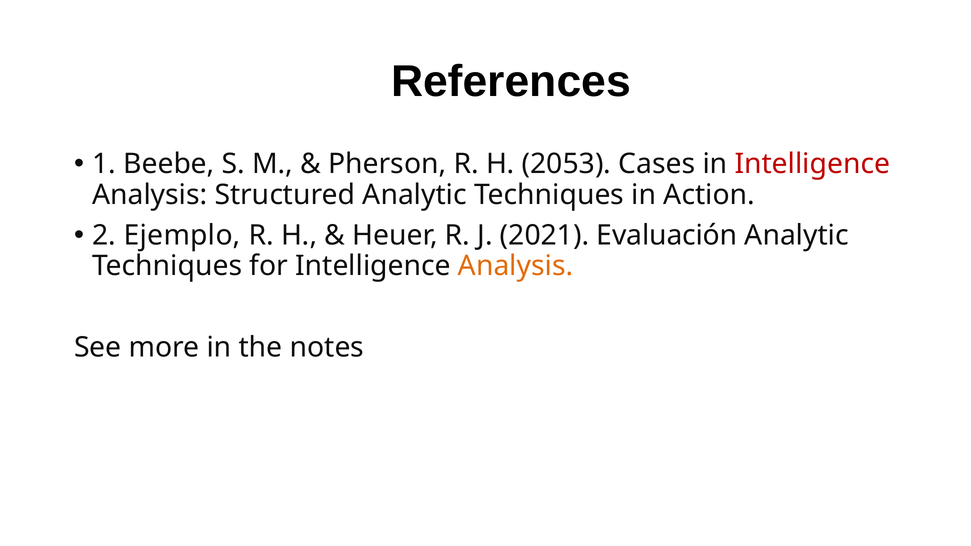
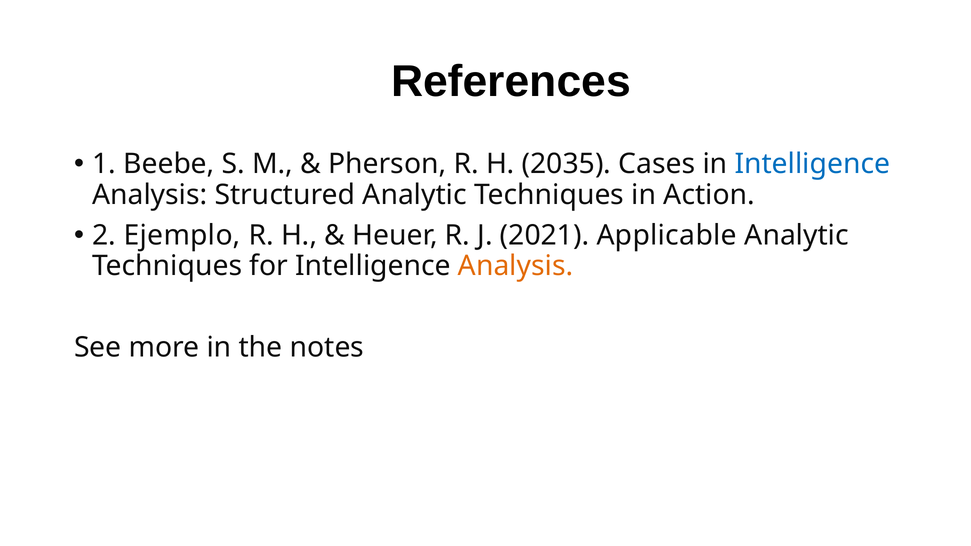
2053: 2053 -> 2035
Intelligence at (812, 164) colour: red -> blue
Evaluación: Evaluación -> Applicable
